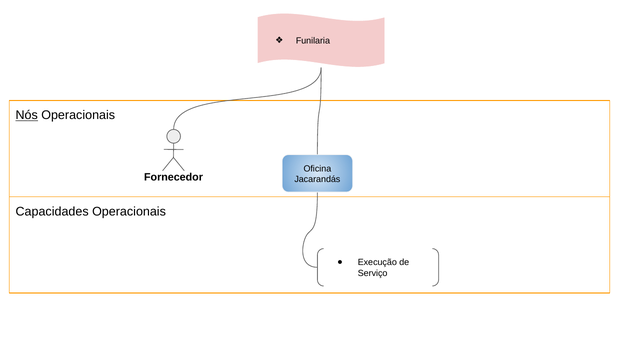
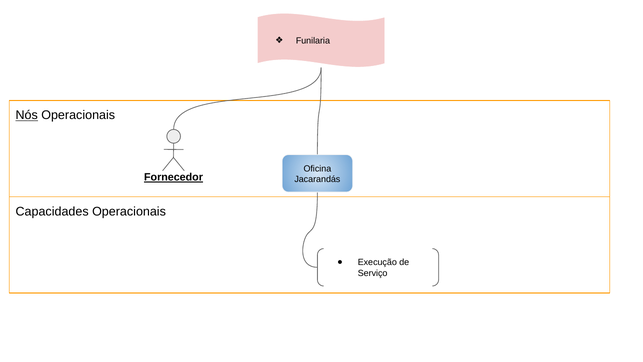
Fornecedor underline: none -> present
